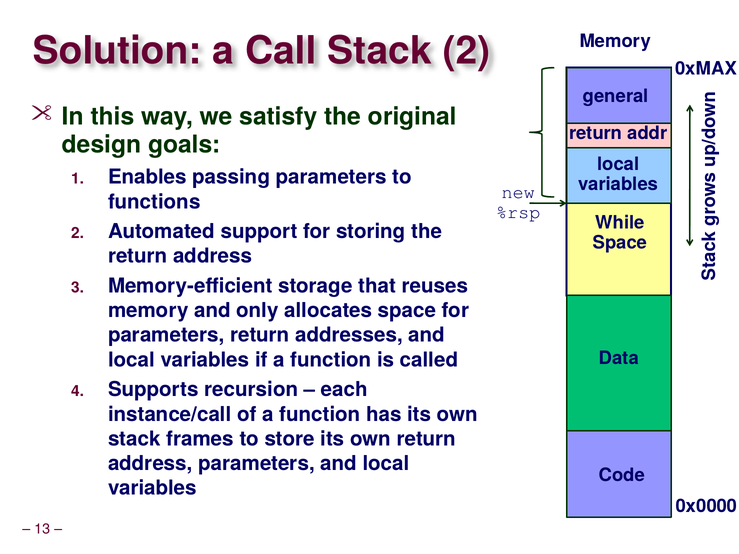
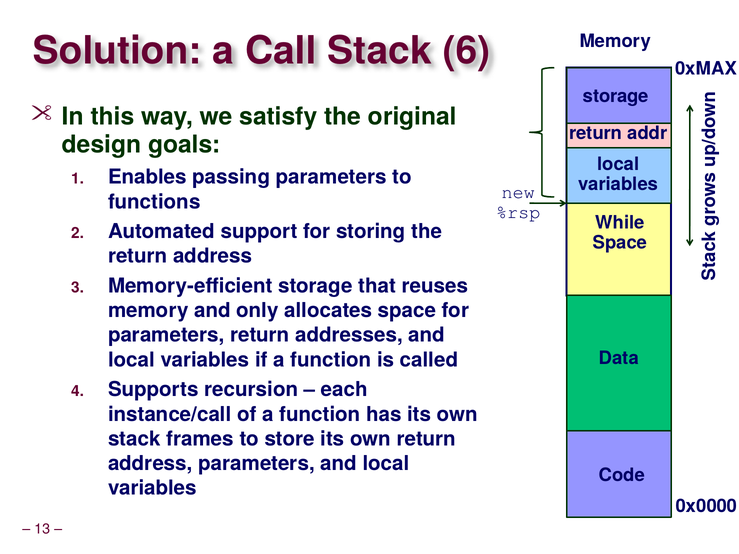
Stack 2: 2 -> 6
general at (616, 96): general -> storage
